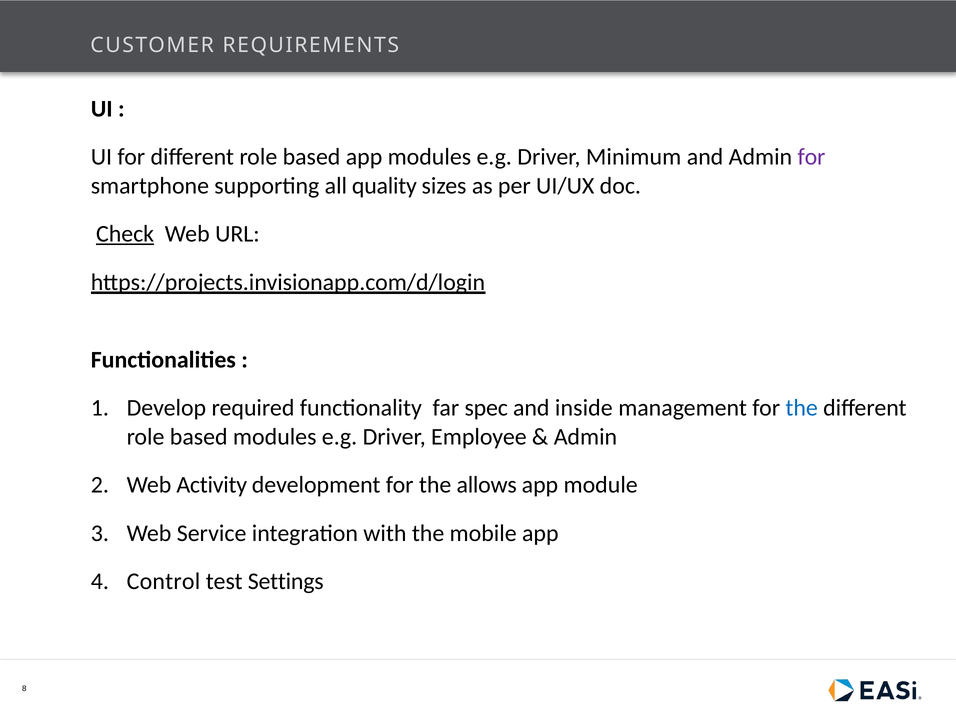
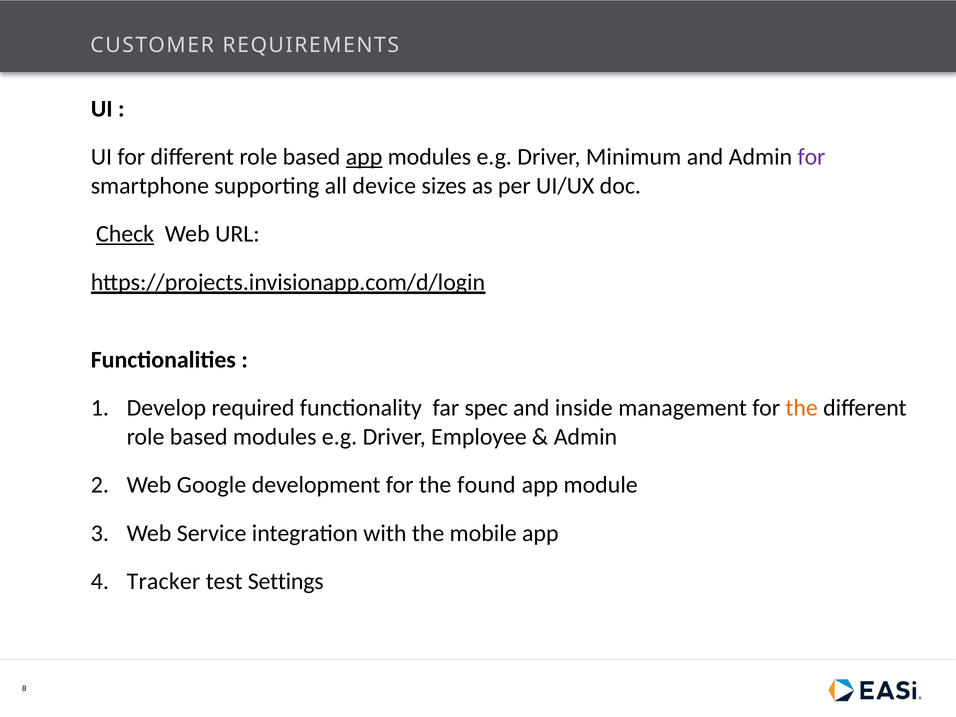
app at (364, 157) underline: none -> present
quality: quality -> device
the at (802, 408) colour: blue -> orange
Activity: Activity -> Google
allows: allows -> found
Control: Control -> Tracker
